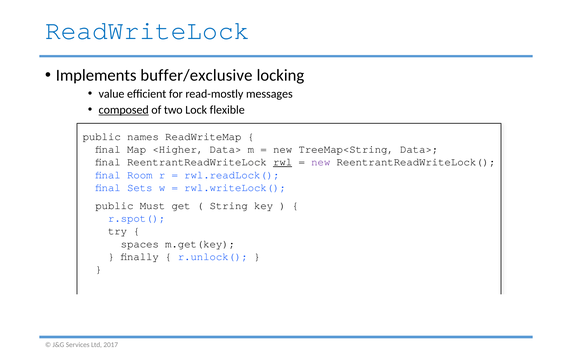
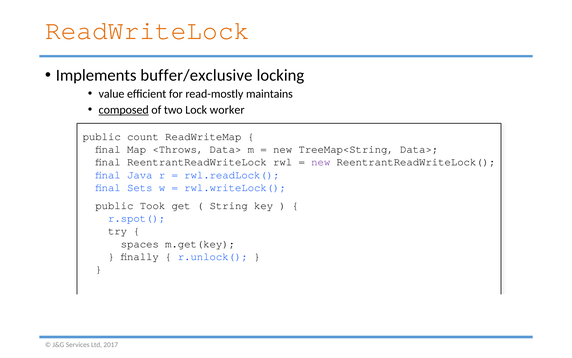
ReadWriteLock colour: blue -> orange
messages: messages -> maintains
flexible: flexible -> worker
names: names -> count
<Higher: <Higher -> <Throws
rwl underline: present -> none
Room: Room -> Java
Must: Must -> Took
